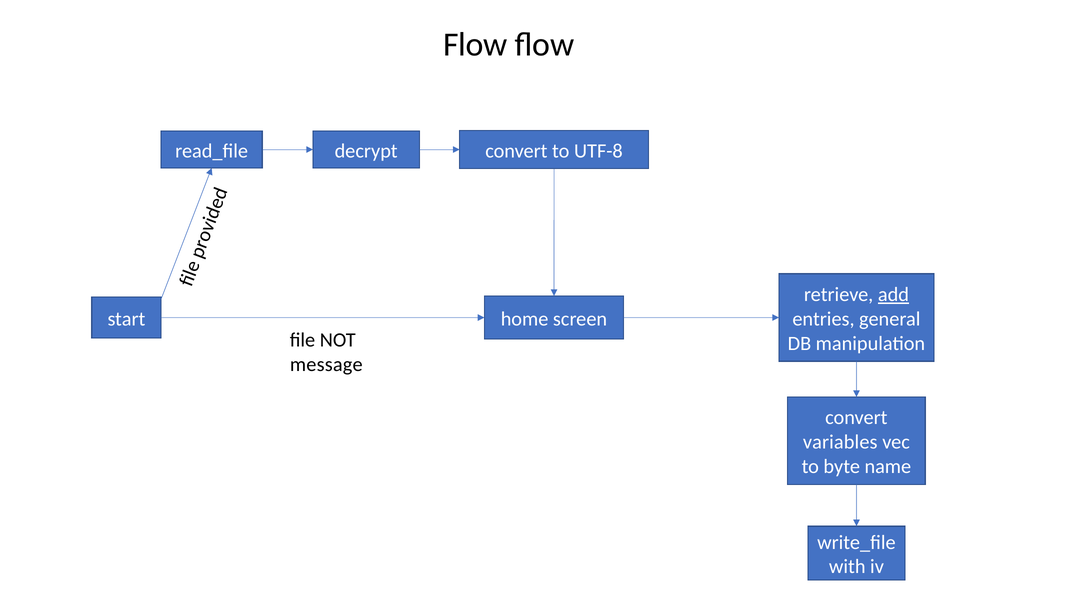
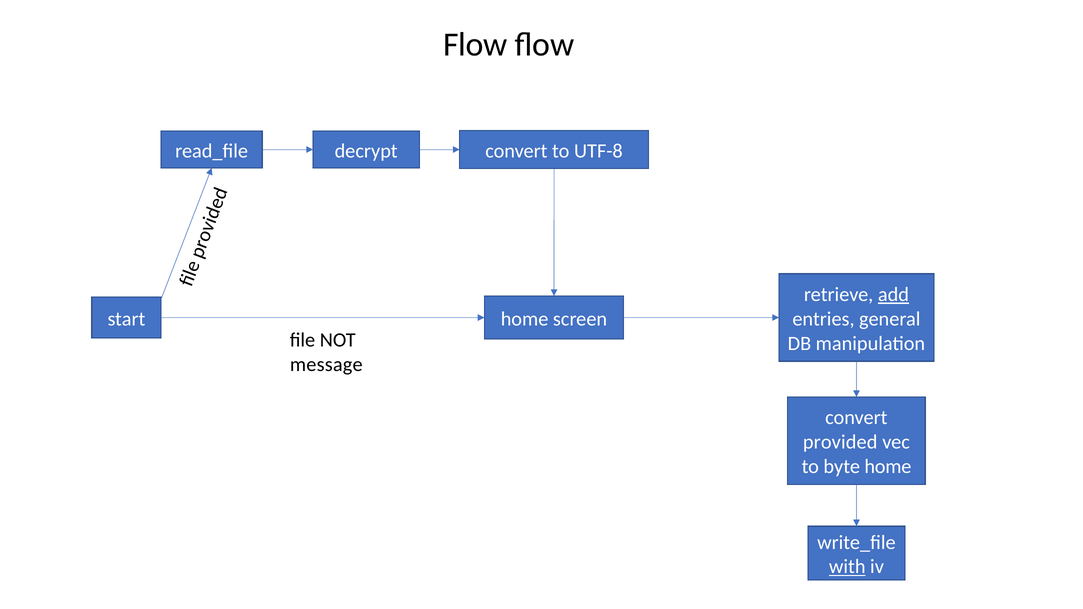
variables: variables -> provided
byte name: name -> home
with underline: none -> present
